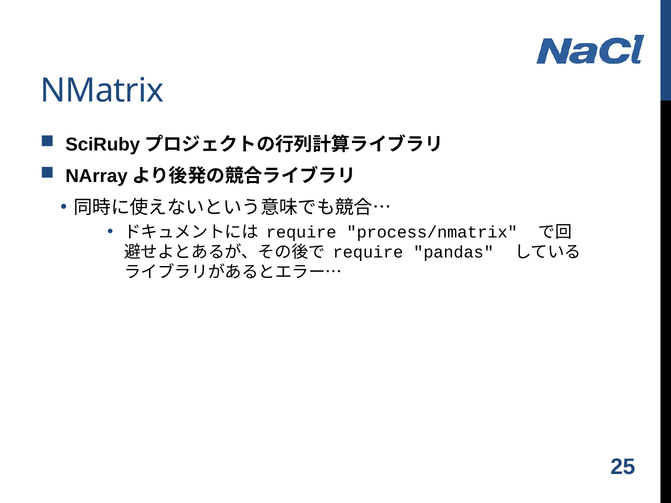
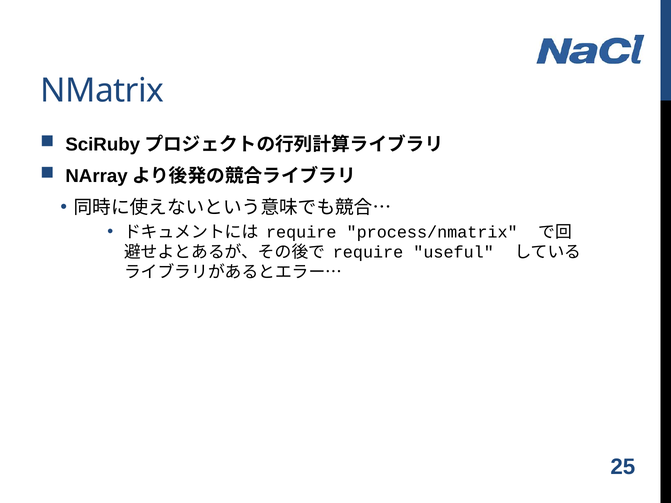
pandas: pandas -> useful
